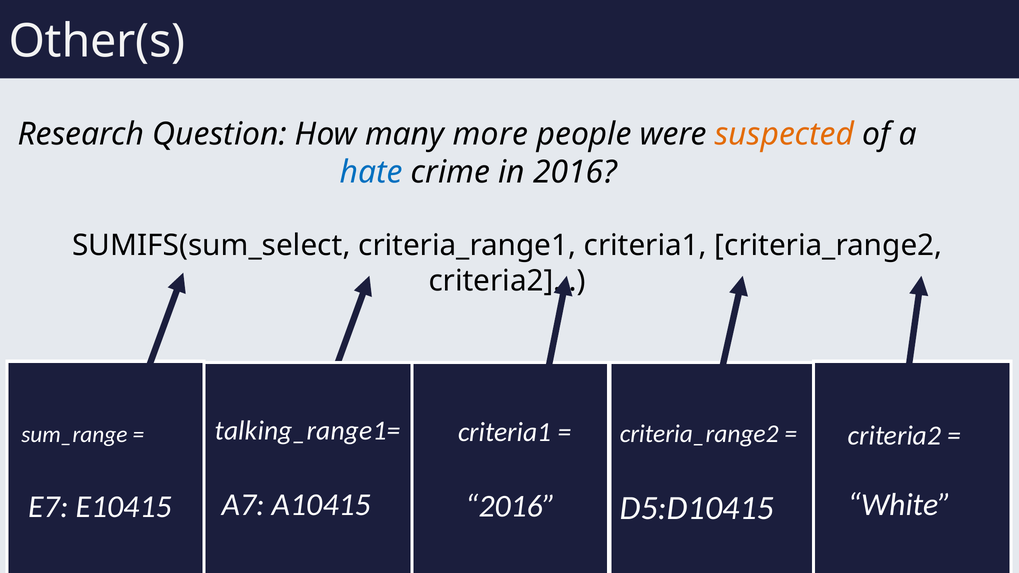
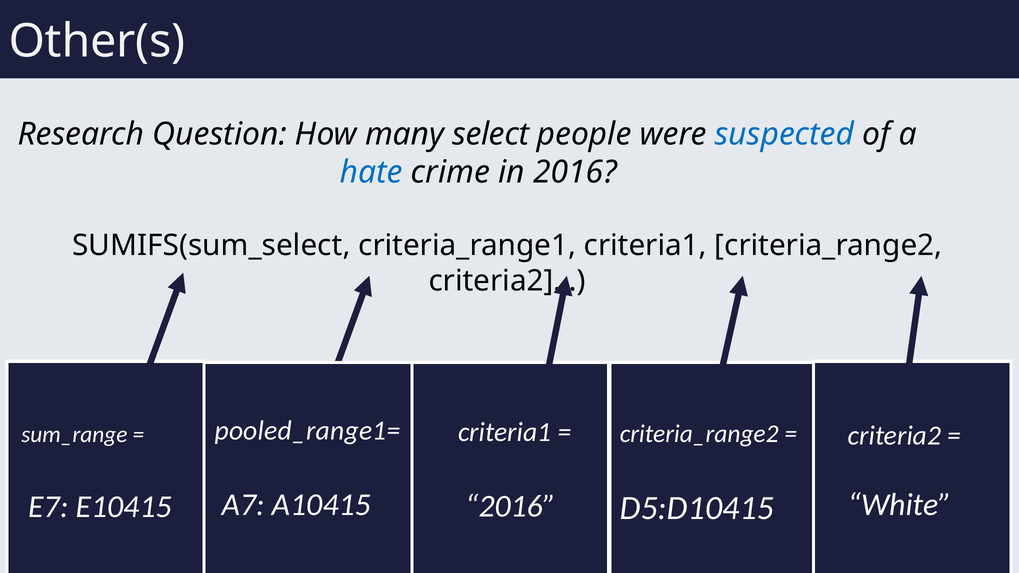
more: more -> select
suspected colour: orange -> blue
talking_range1=: talking_range1= -> pooled_range1=
